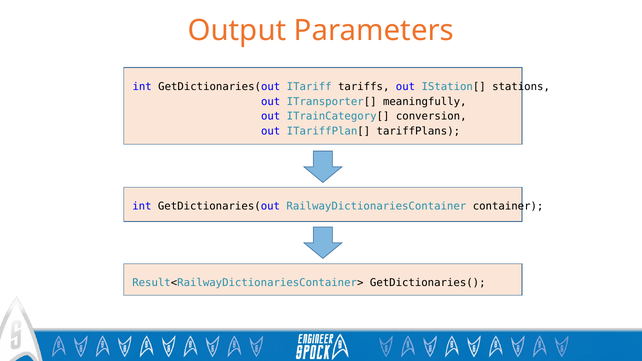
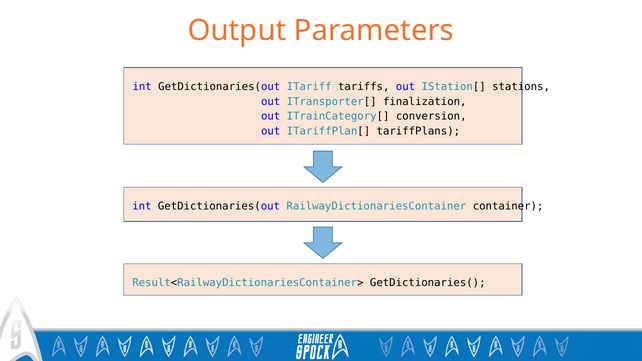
meaningfully: meaningfully -> finalization
